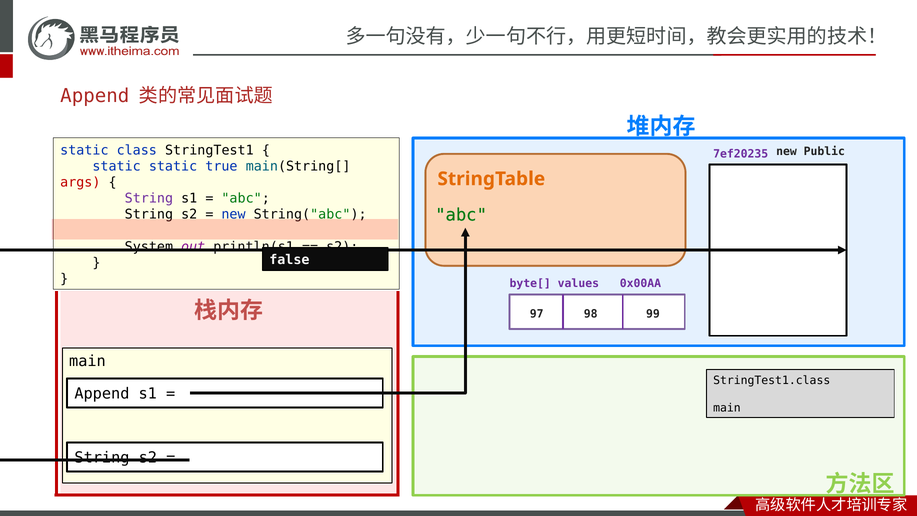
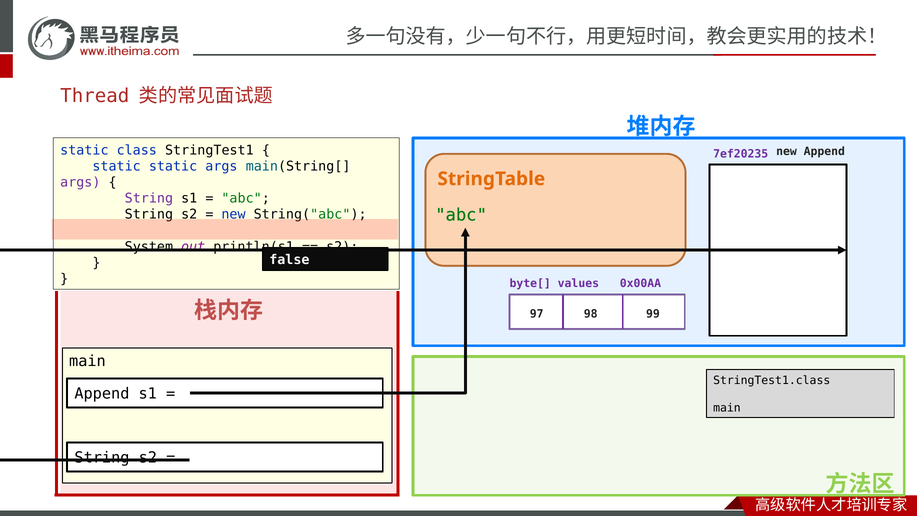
Append at (95, 96): Append -> Thread
new Public: Public -> Append
static true: true -> args
args at (80, 182) colour: red -> purple
